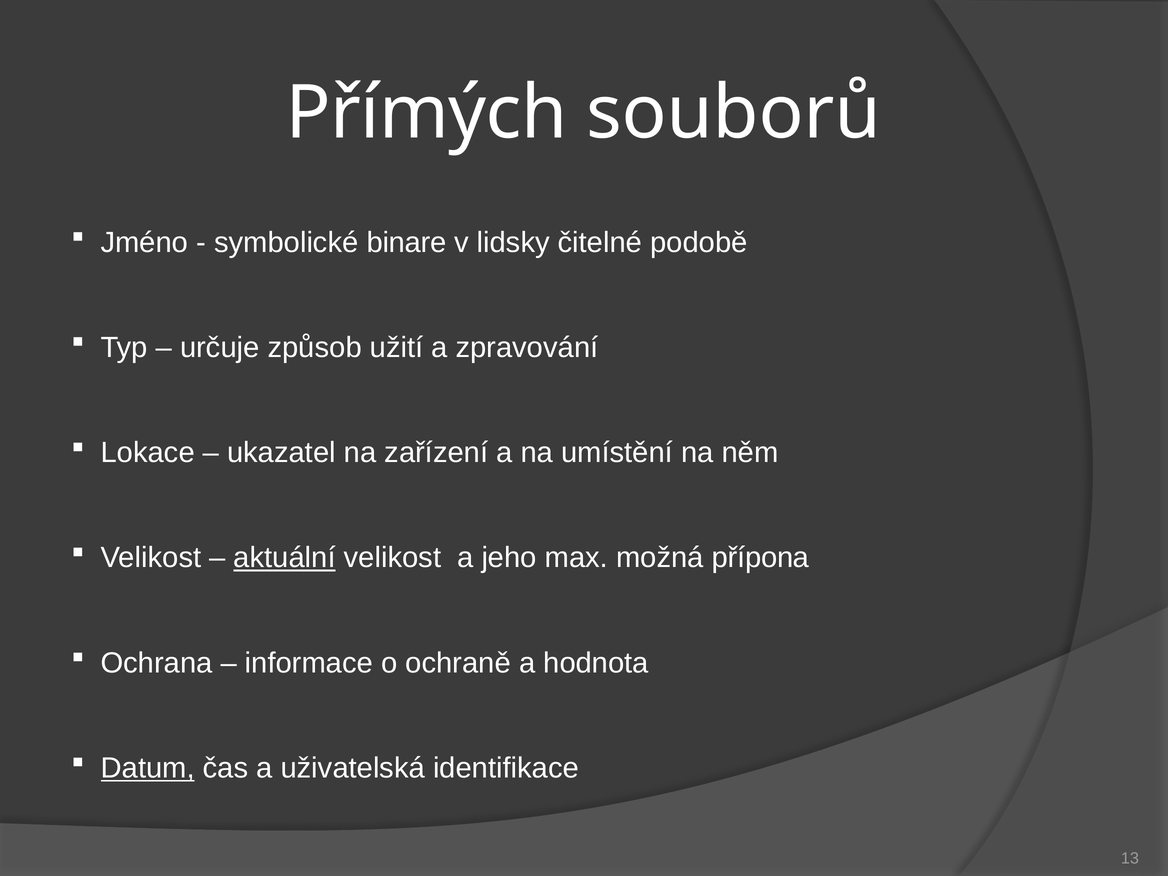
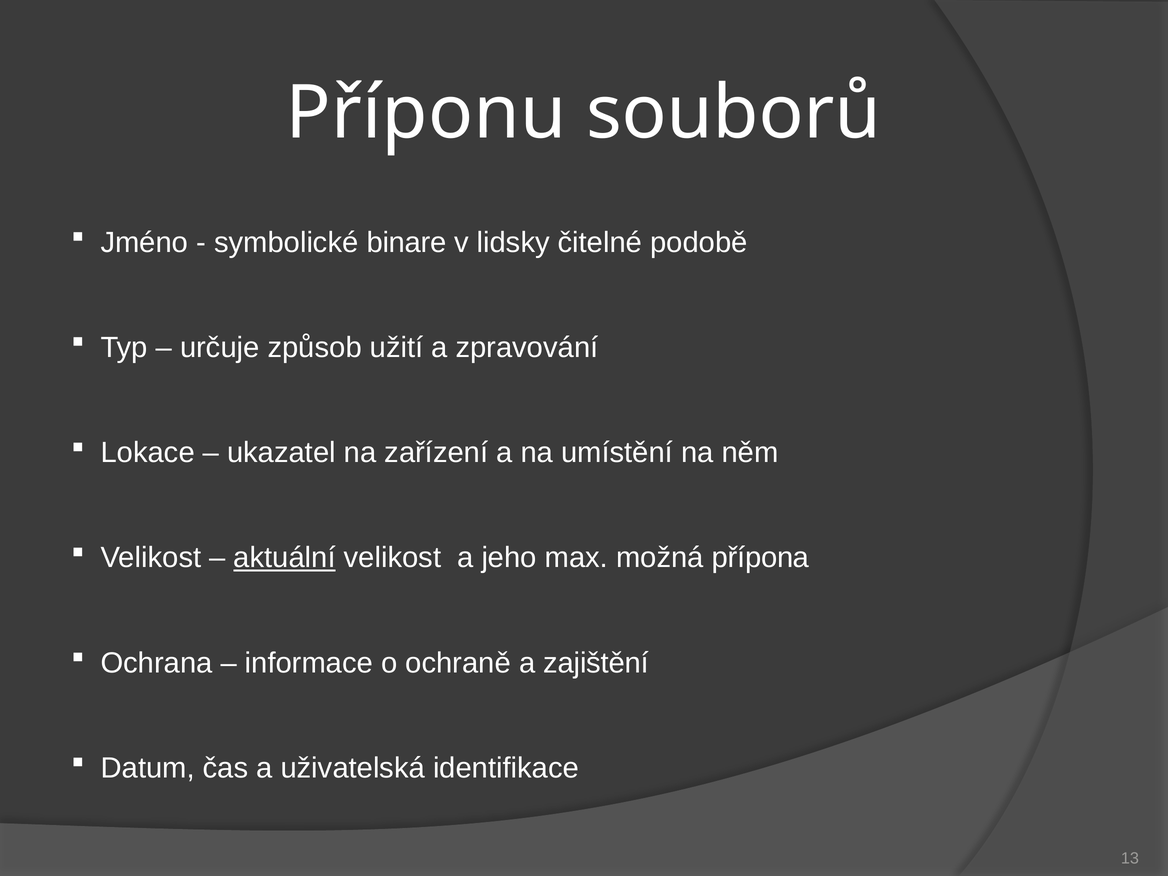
Přímých: Přímých -> Příponu
hodnota: hodnota -> zajištění
Datum underline: present -> none
